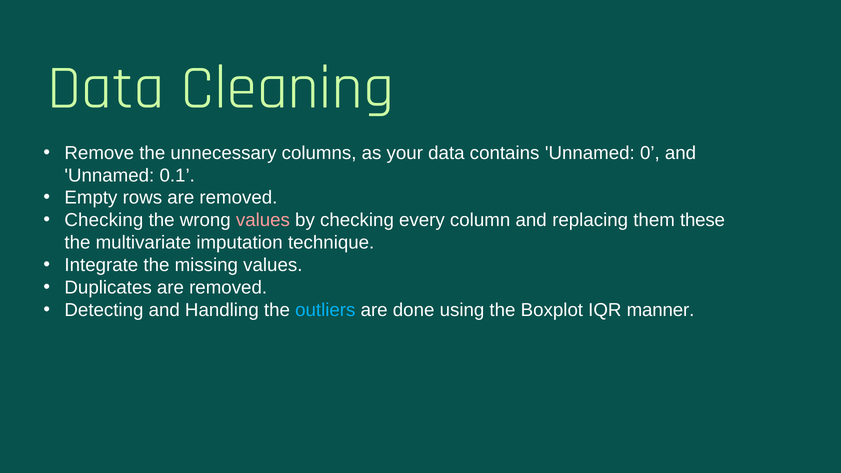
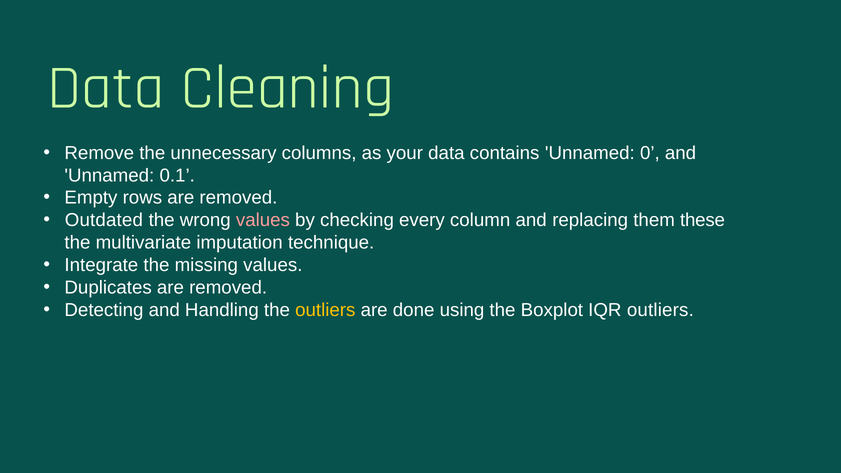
Checking at (104, 220): Checking -> Outdated
outliers at (325, 310) colour: light blue -> yellow
IQR manner: manner -> outliers
